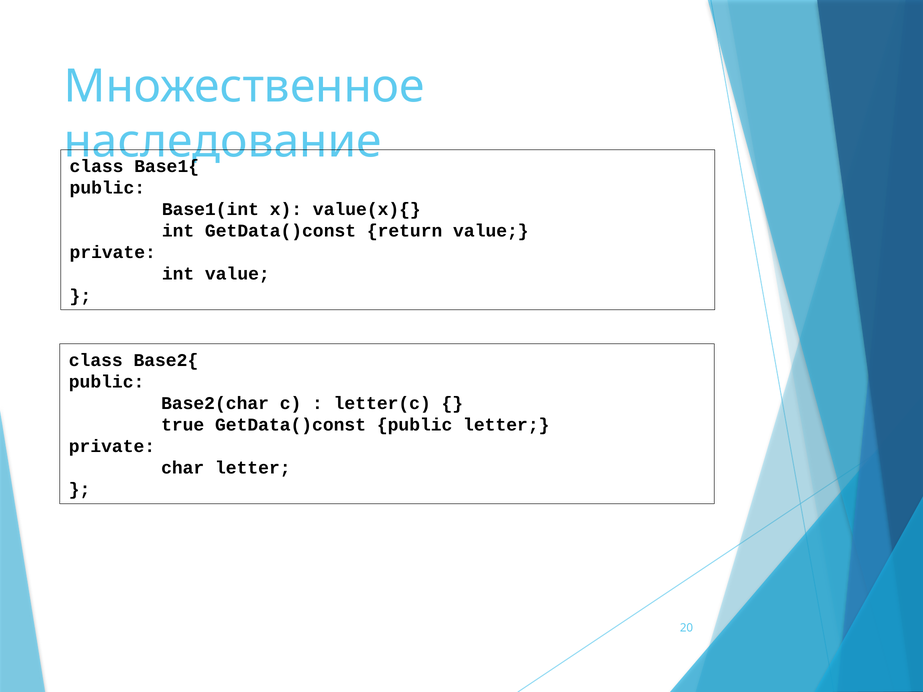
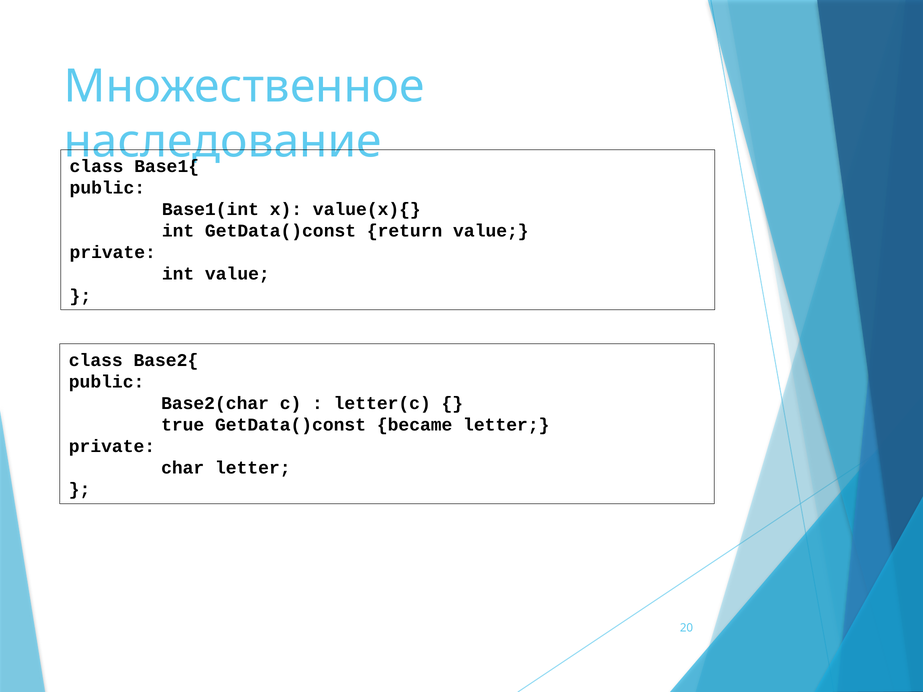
GetData()const public: public -> became
